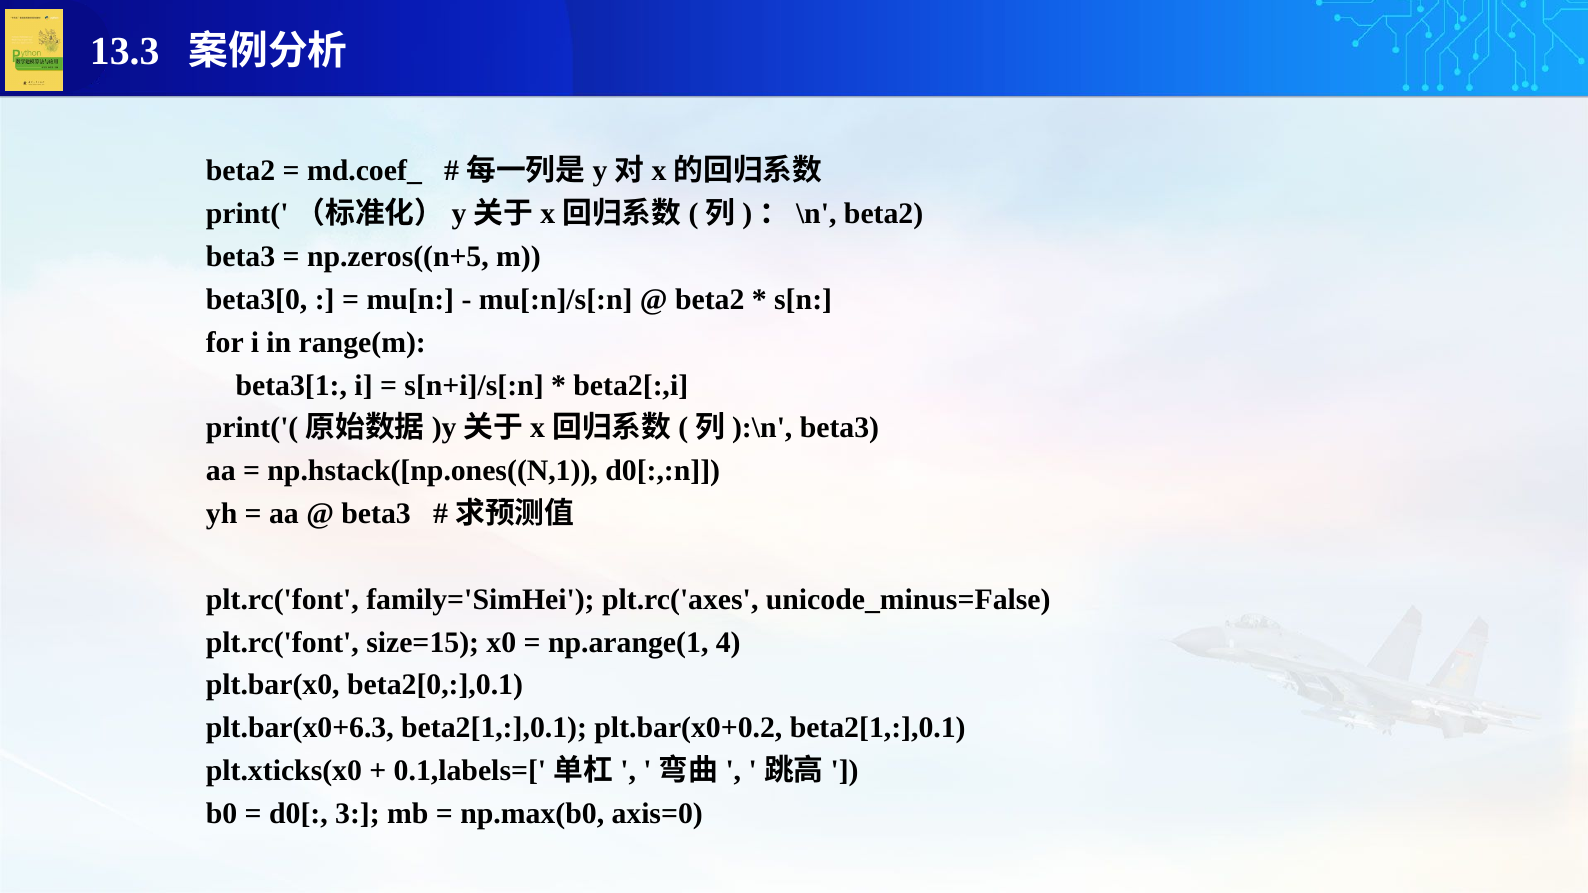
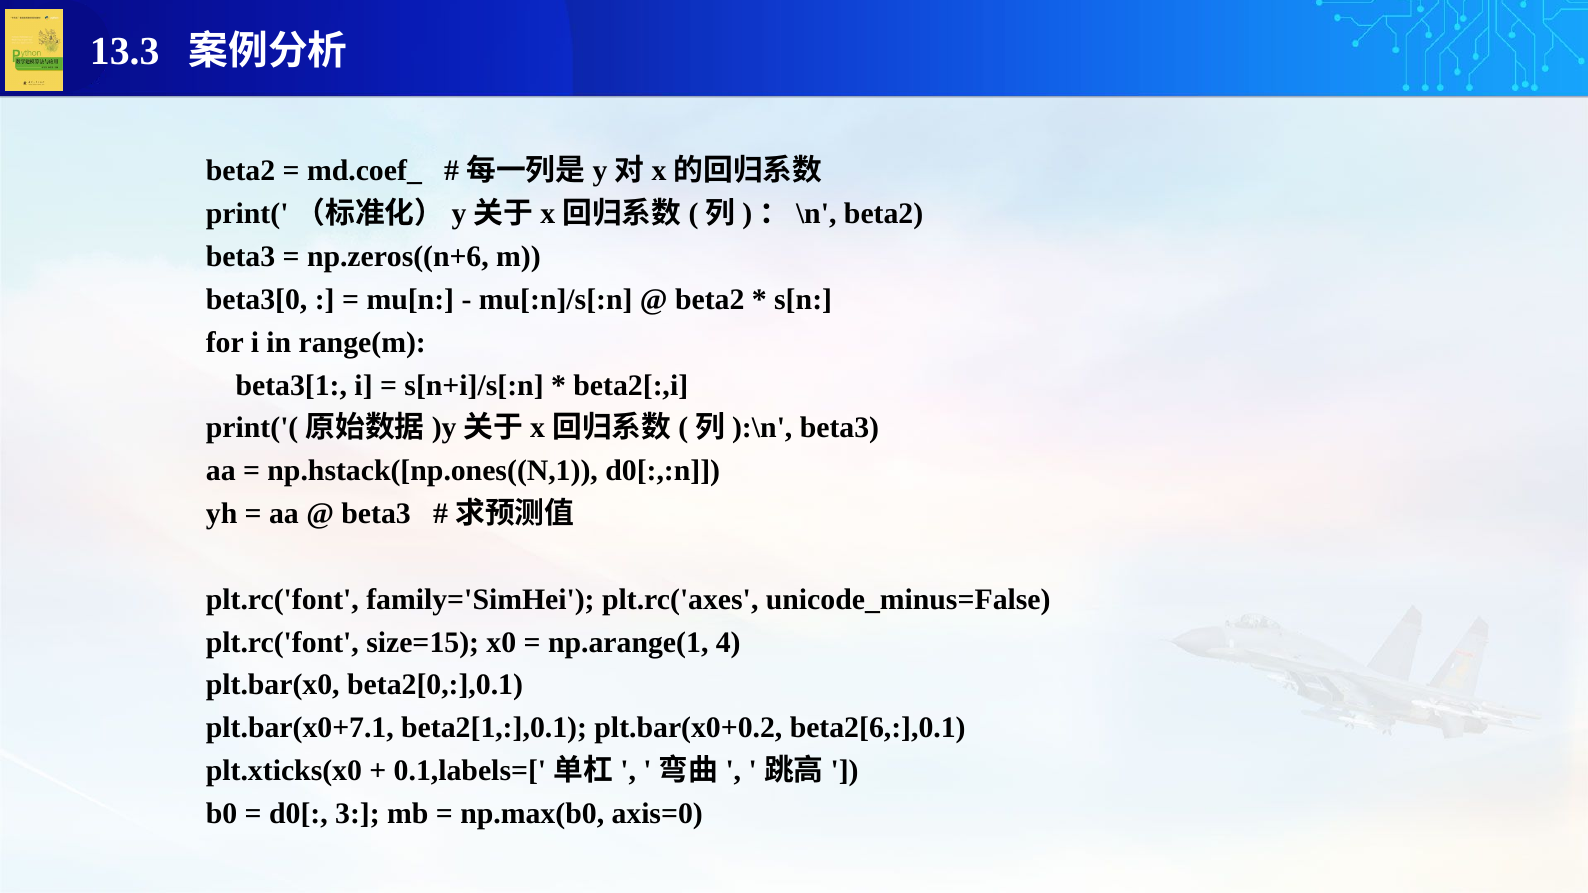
np.zeros((n+5: np.zeros((n+5 -> np.zeros((n+6
plt.bar(x0+6.3: plt.bar(x0+6.3 -> plt.bar(x0+7.1
plt.bar(x0+0.2 beta2[1,:],0.1: beta2[1,:],0.1 -> beta2[6,:],0.1
